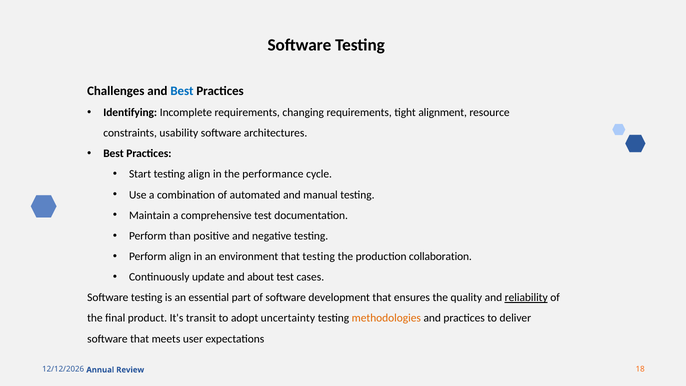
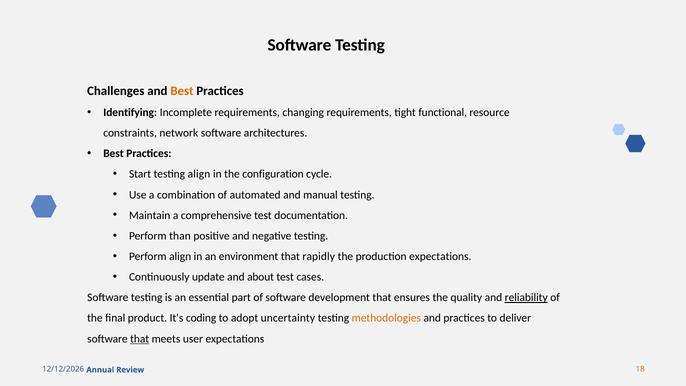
Best at (182, 91) colour: blue -> orange
alignment: alignment -> functional
usability: usability -> network
performance: performance -> configuration
that testing: testing -> rapidly
production collaboration: collaboration -> expectations
transit: transit -> coding
that at (140, 339) underline: none -> present
